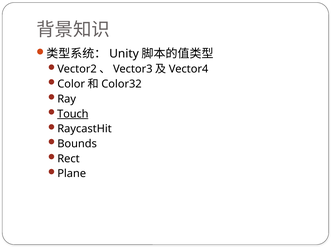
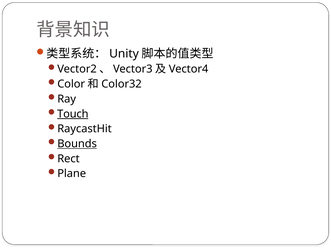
Bounds underline: none -> present
